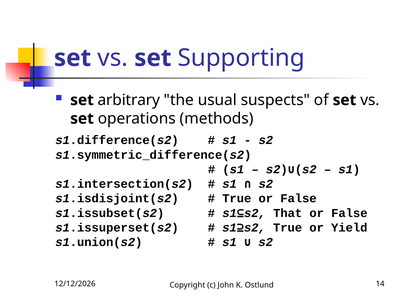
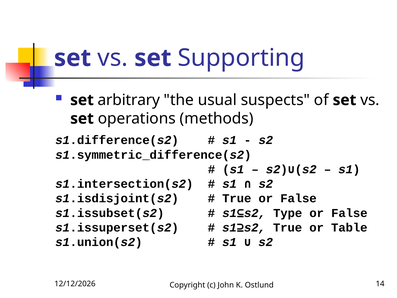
That: That -> Type
Yield: Yield -> Table
